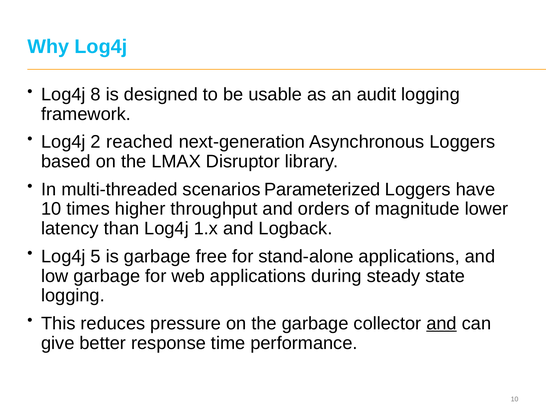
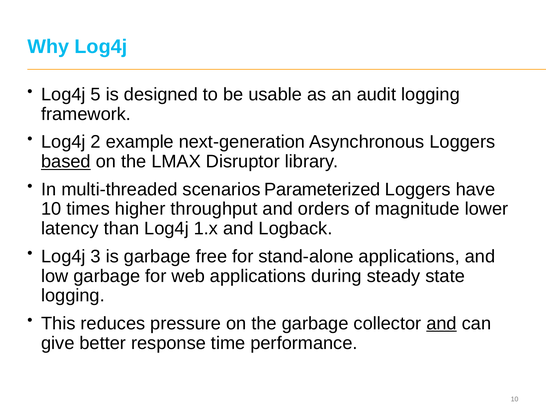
8: 8 -> 5
reached: reached -> example
based underline: none -> present
5: 5 -> 3
